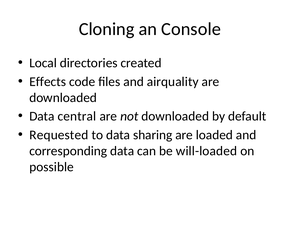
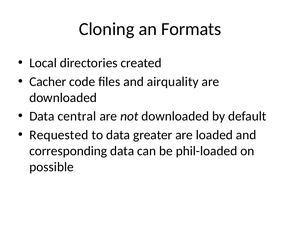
Console: Console -> Formats
Effects: Effects -> Cacher
sharing: sharing -> greater
will-loaded: will-loaded -> phil-loaded
